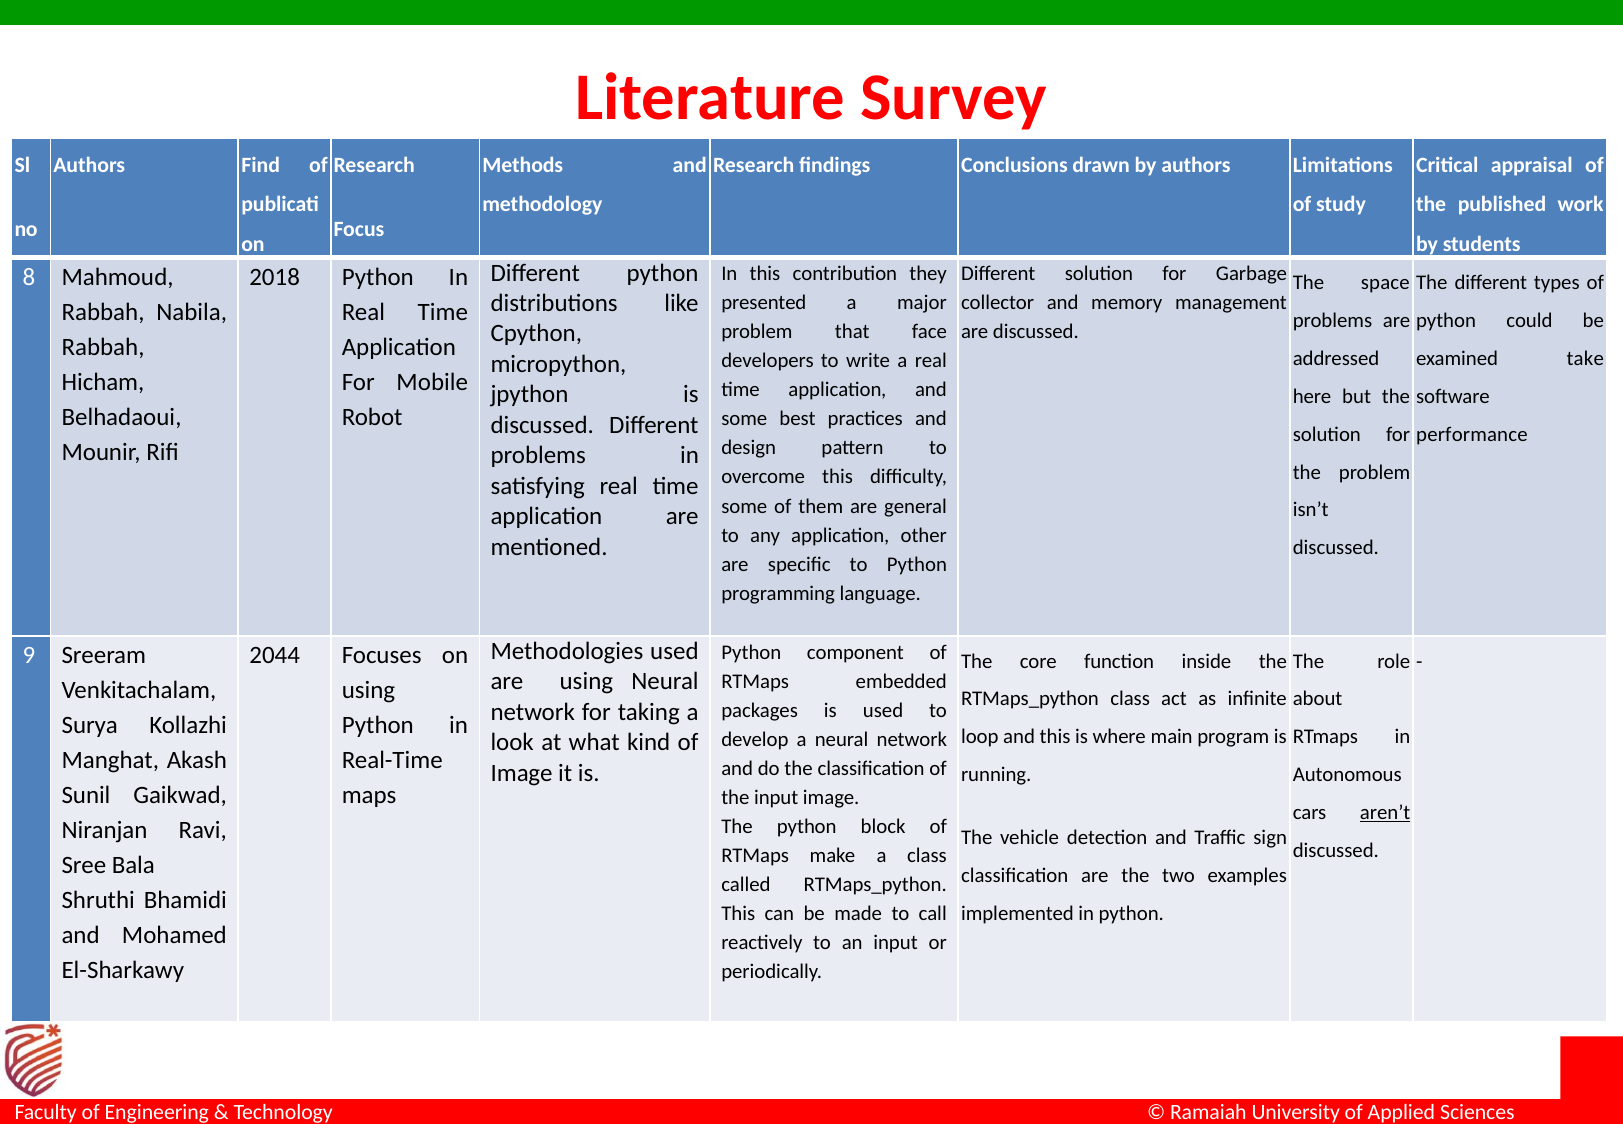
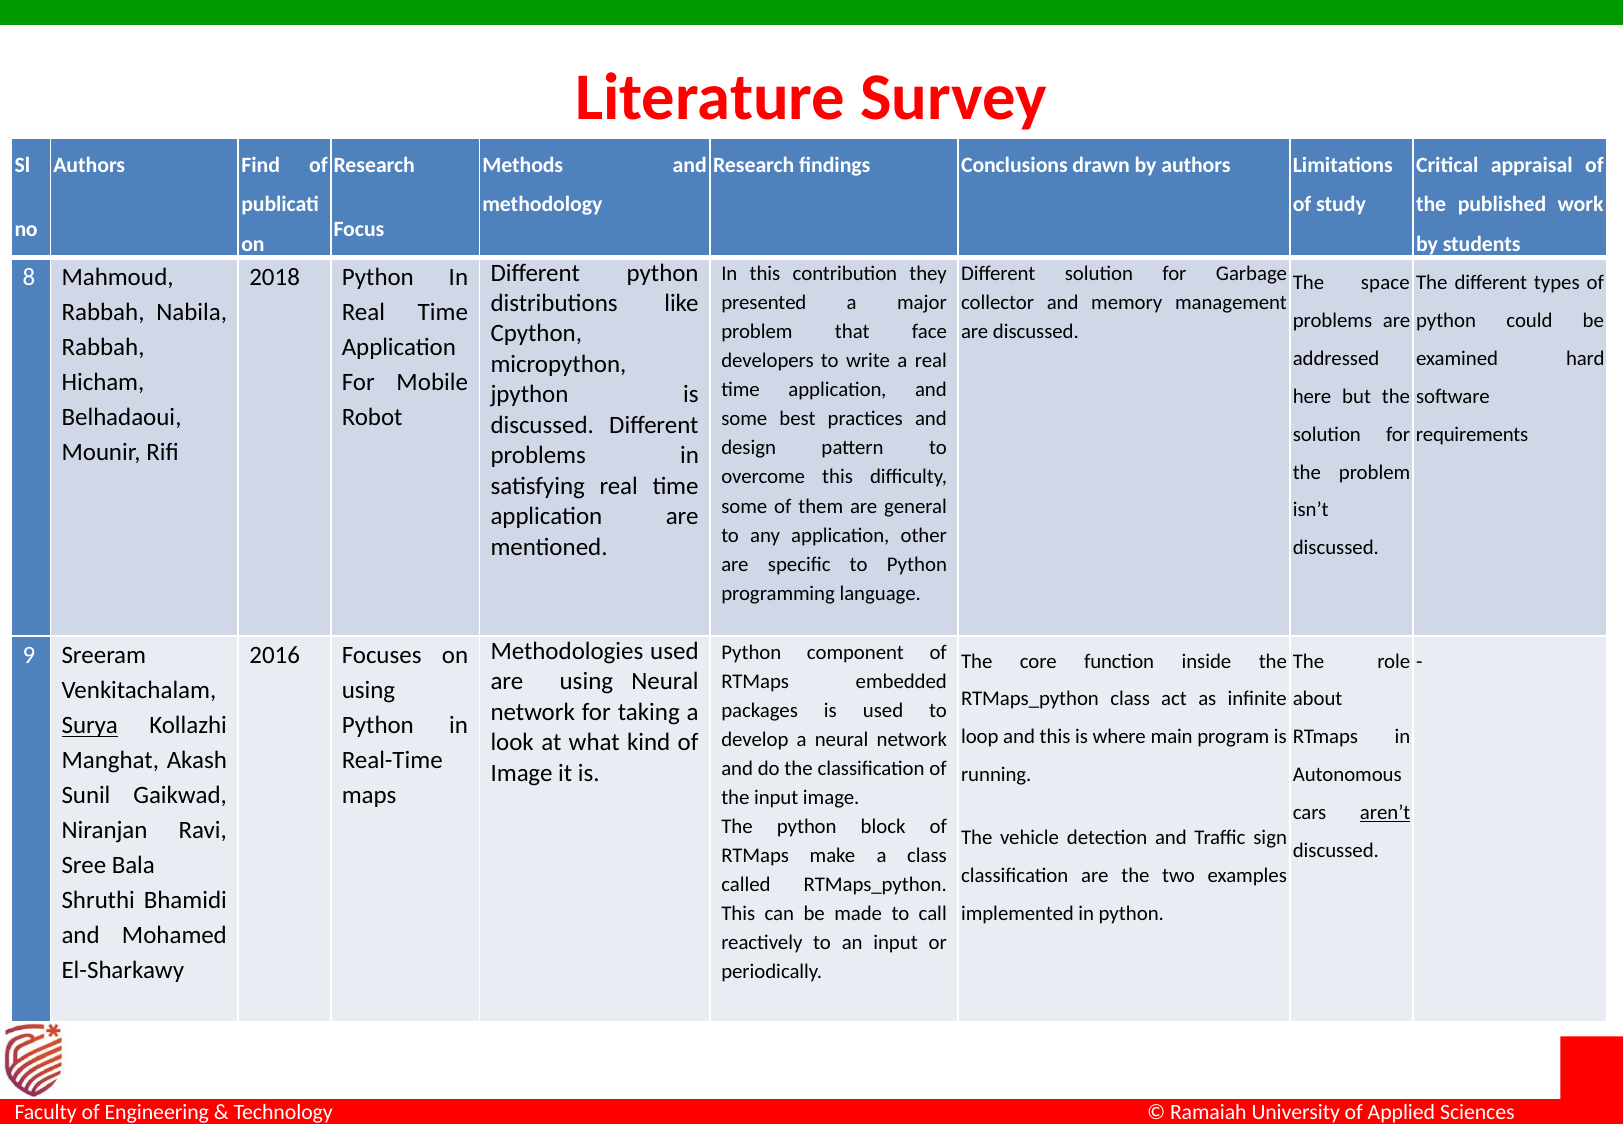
take: take -> hard
performance: performance -> requirements
2044: 2044 -> 2016
Surya underline: none -> present
